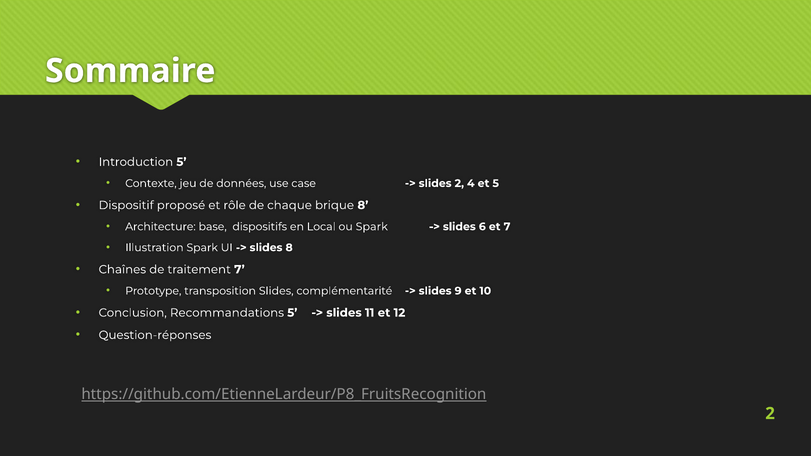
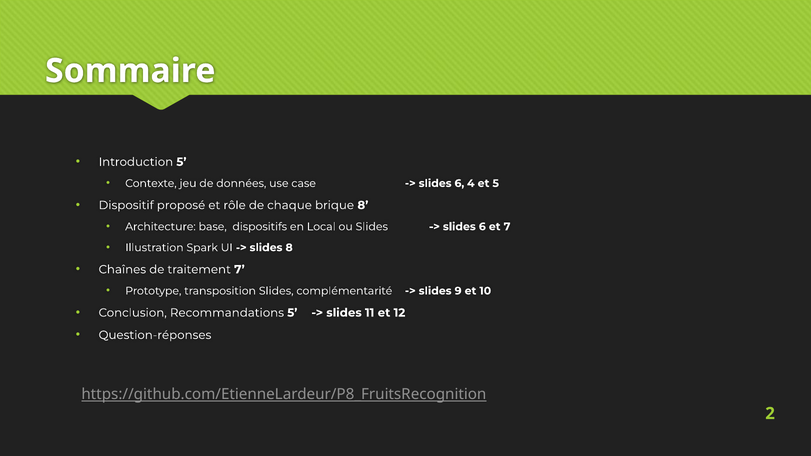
2 at (459, 183): 2 -> 6
ou Spark: Spark -> Slides
